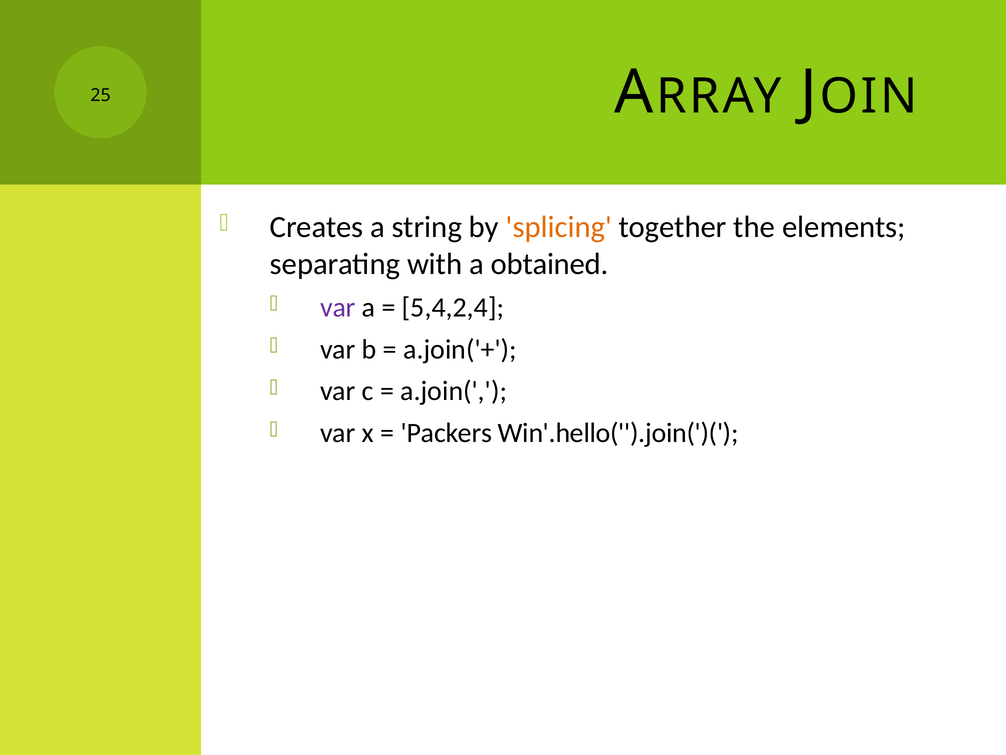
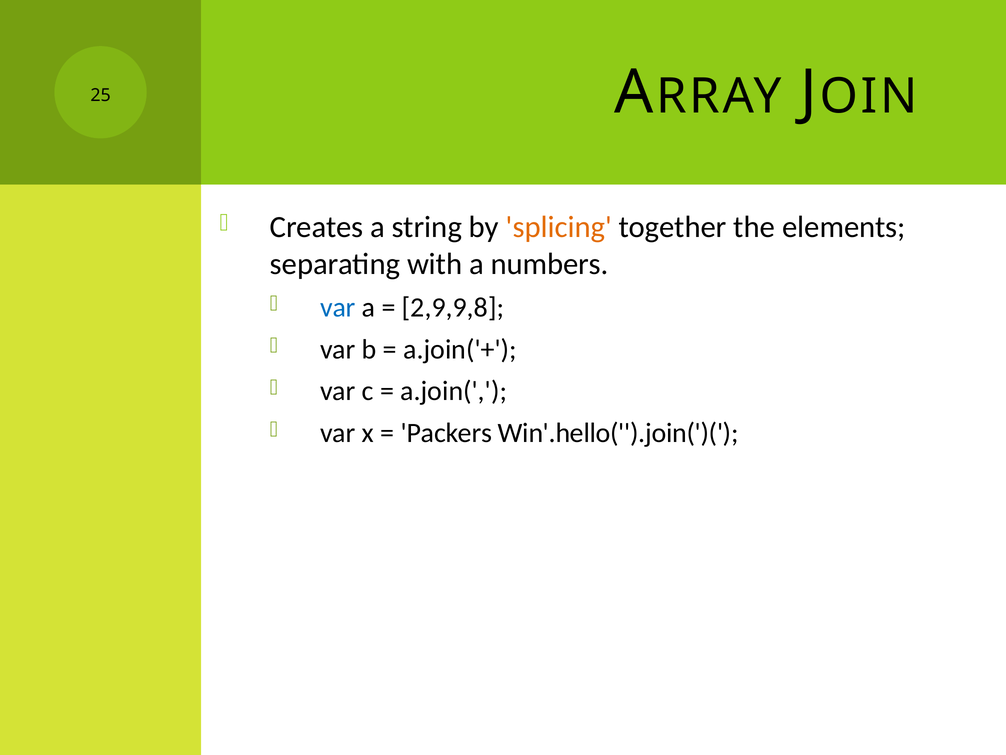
obtained: obtained -> numbers
var at (338, 307) colour: purple -> blue
5,4,2,4: 5,4,2,4 -> 2,9,9,8
